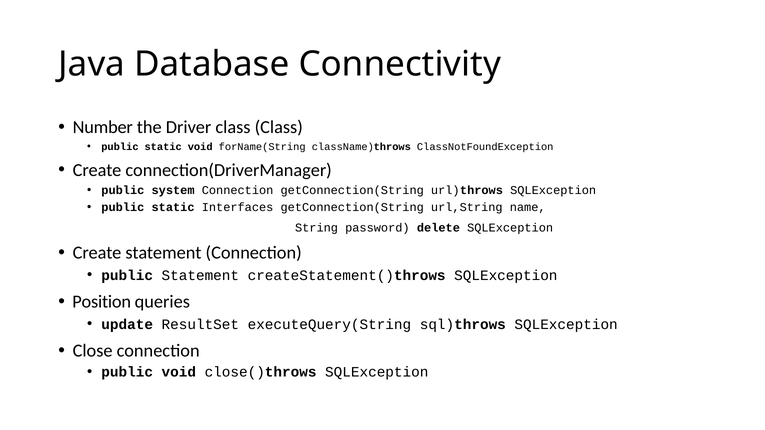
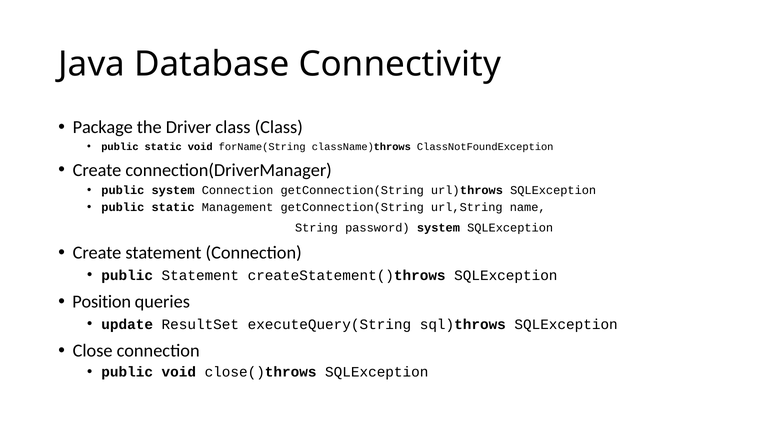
Number: Number -> Package
Interfaces: Interfaces -> Management
password delete: delete -> system
